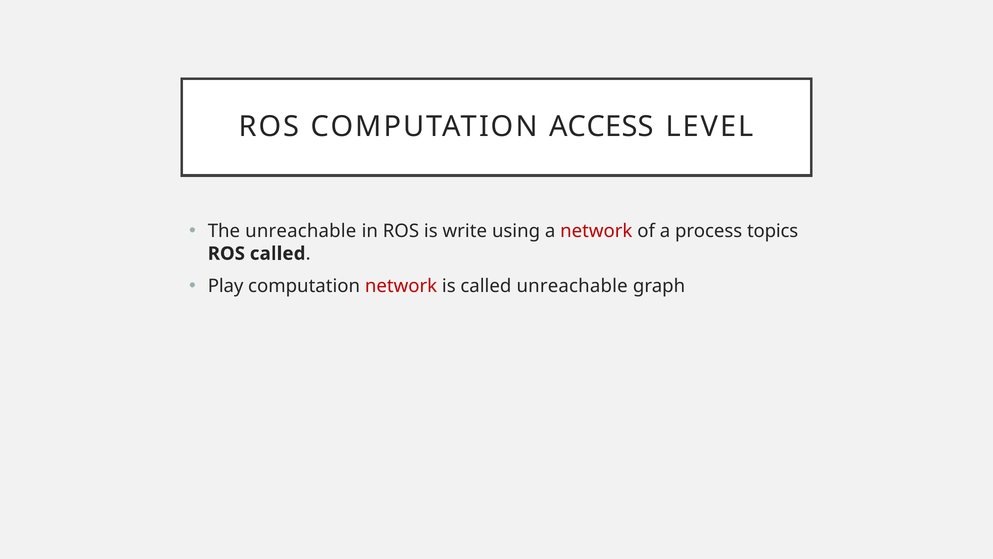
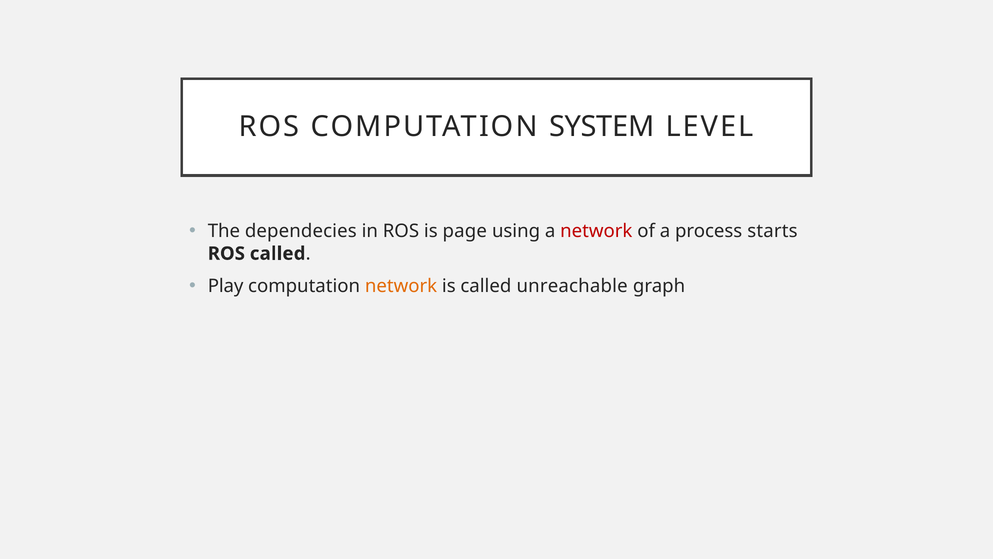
ACCESS: ACCESS -> SYSTEM
The unreachable: unreachable -> dependecies
write: write -> page
topics: topics -> starts
network at (401, 286) colour: red -> orange
